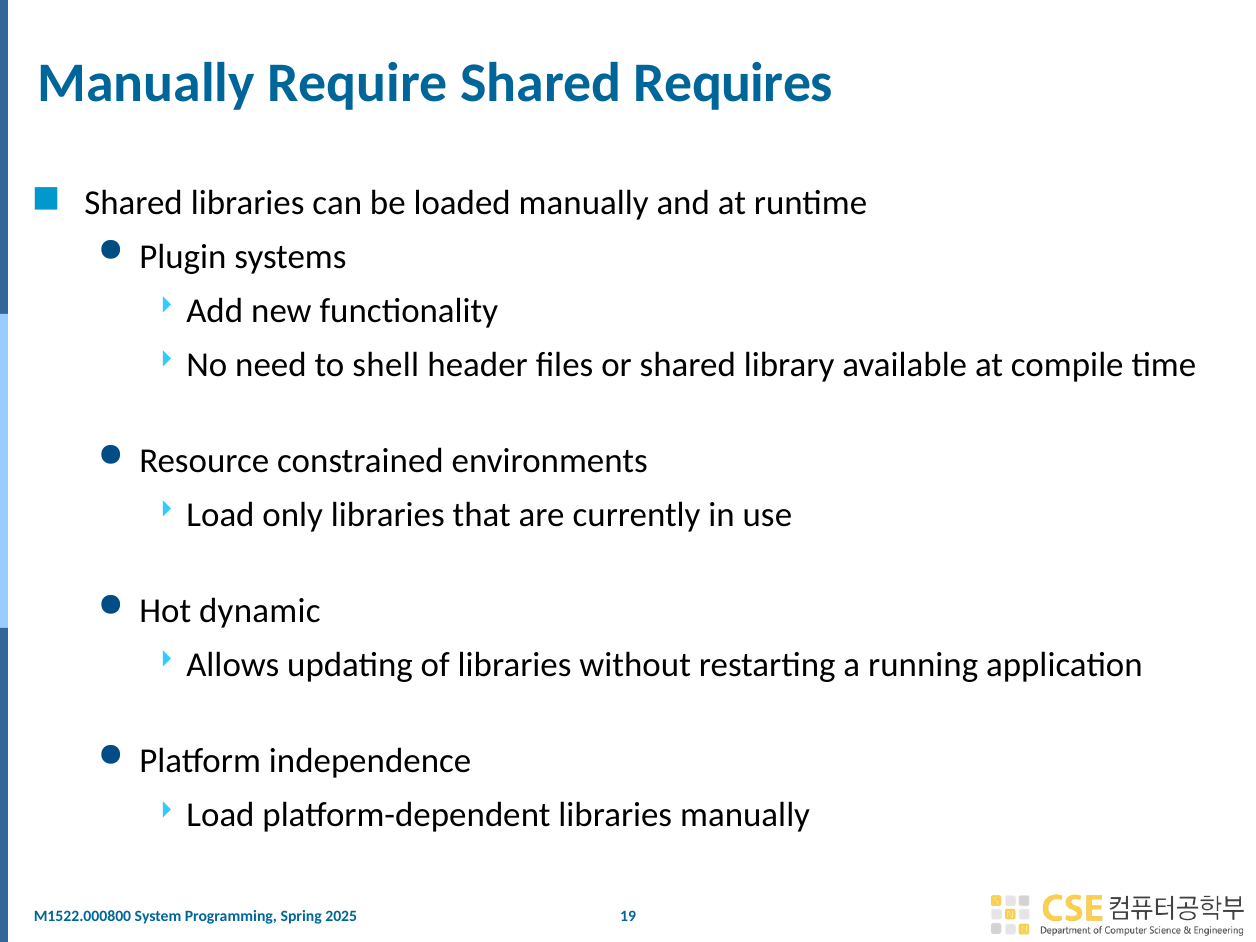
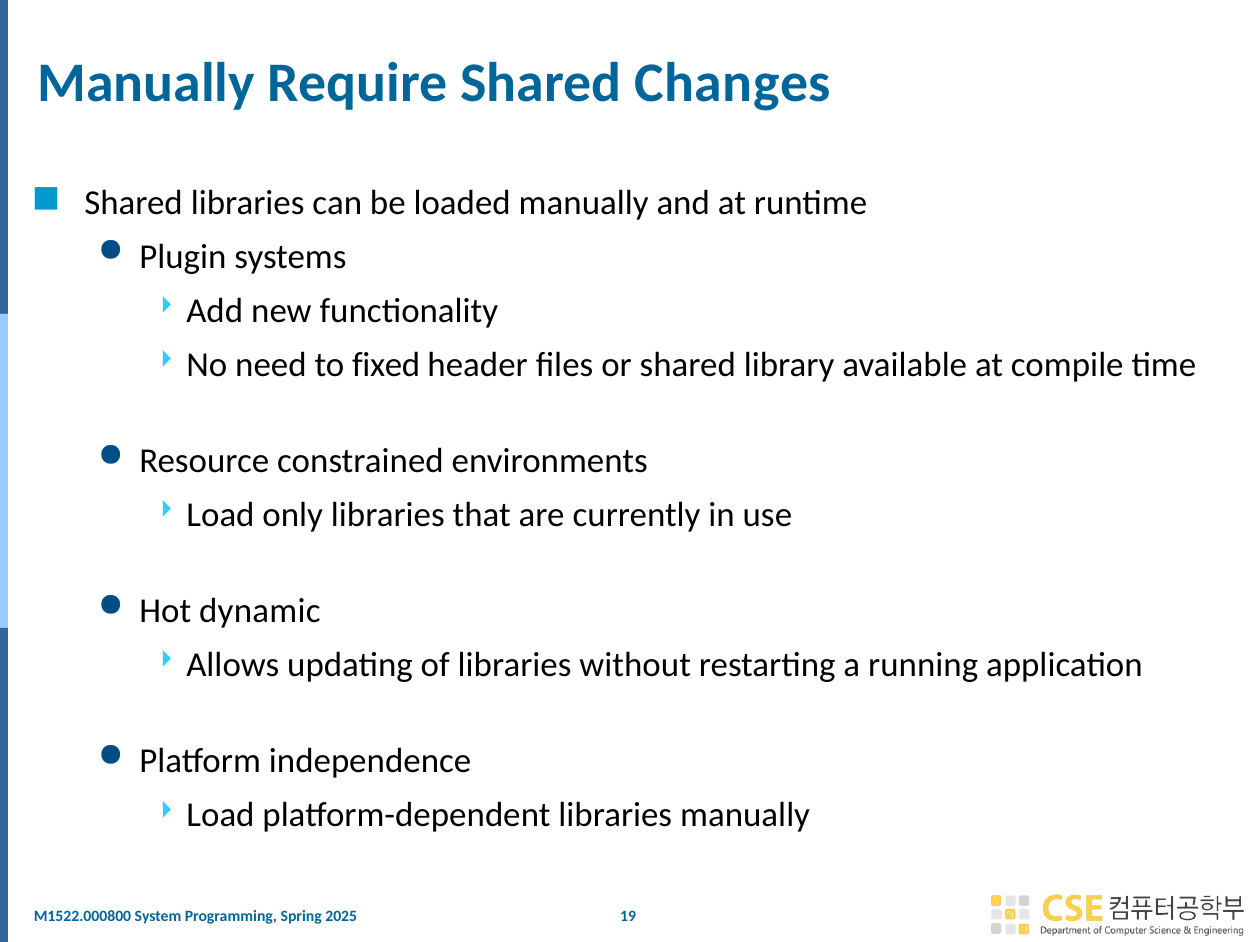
Requires: Requires -> Changes
shell: shell -> fixed
